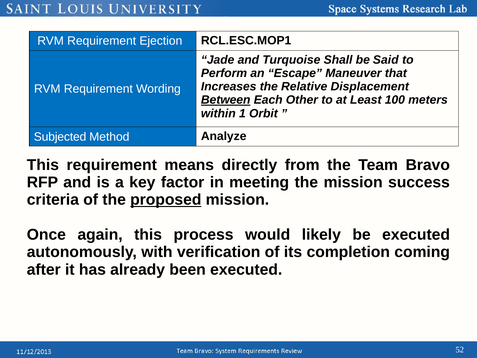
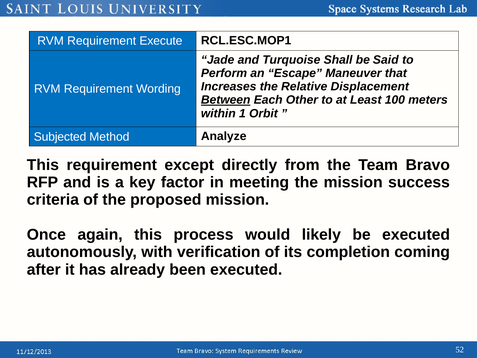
Ejection: Ejection -> Execute
means: means -> except
proposed underline: present -> none
